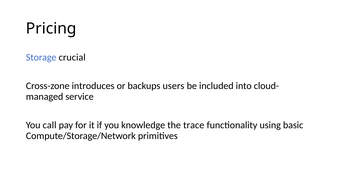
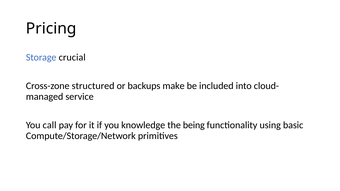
introduces: introduces -> structured
users: users -> make
trace: trace -> being
